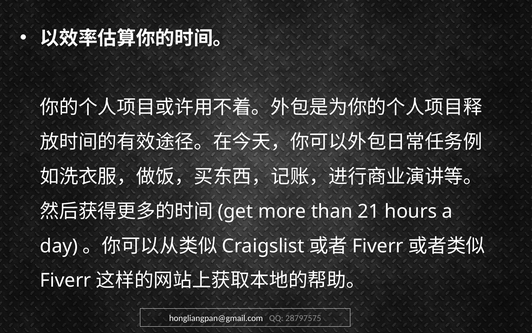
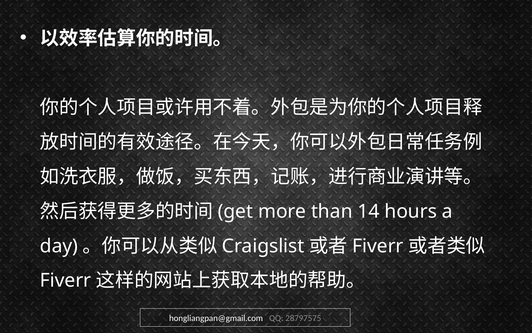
21: 21 -> 14
